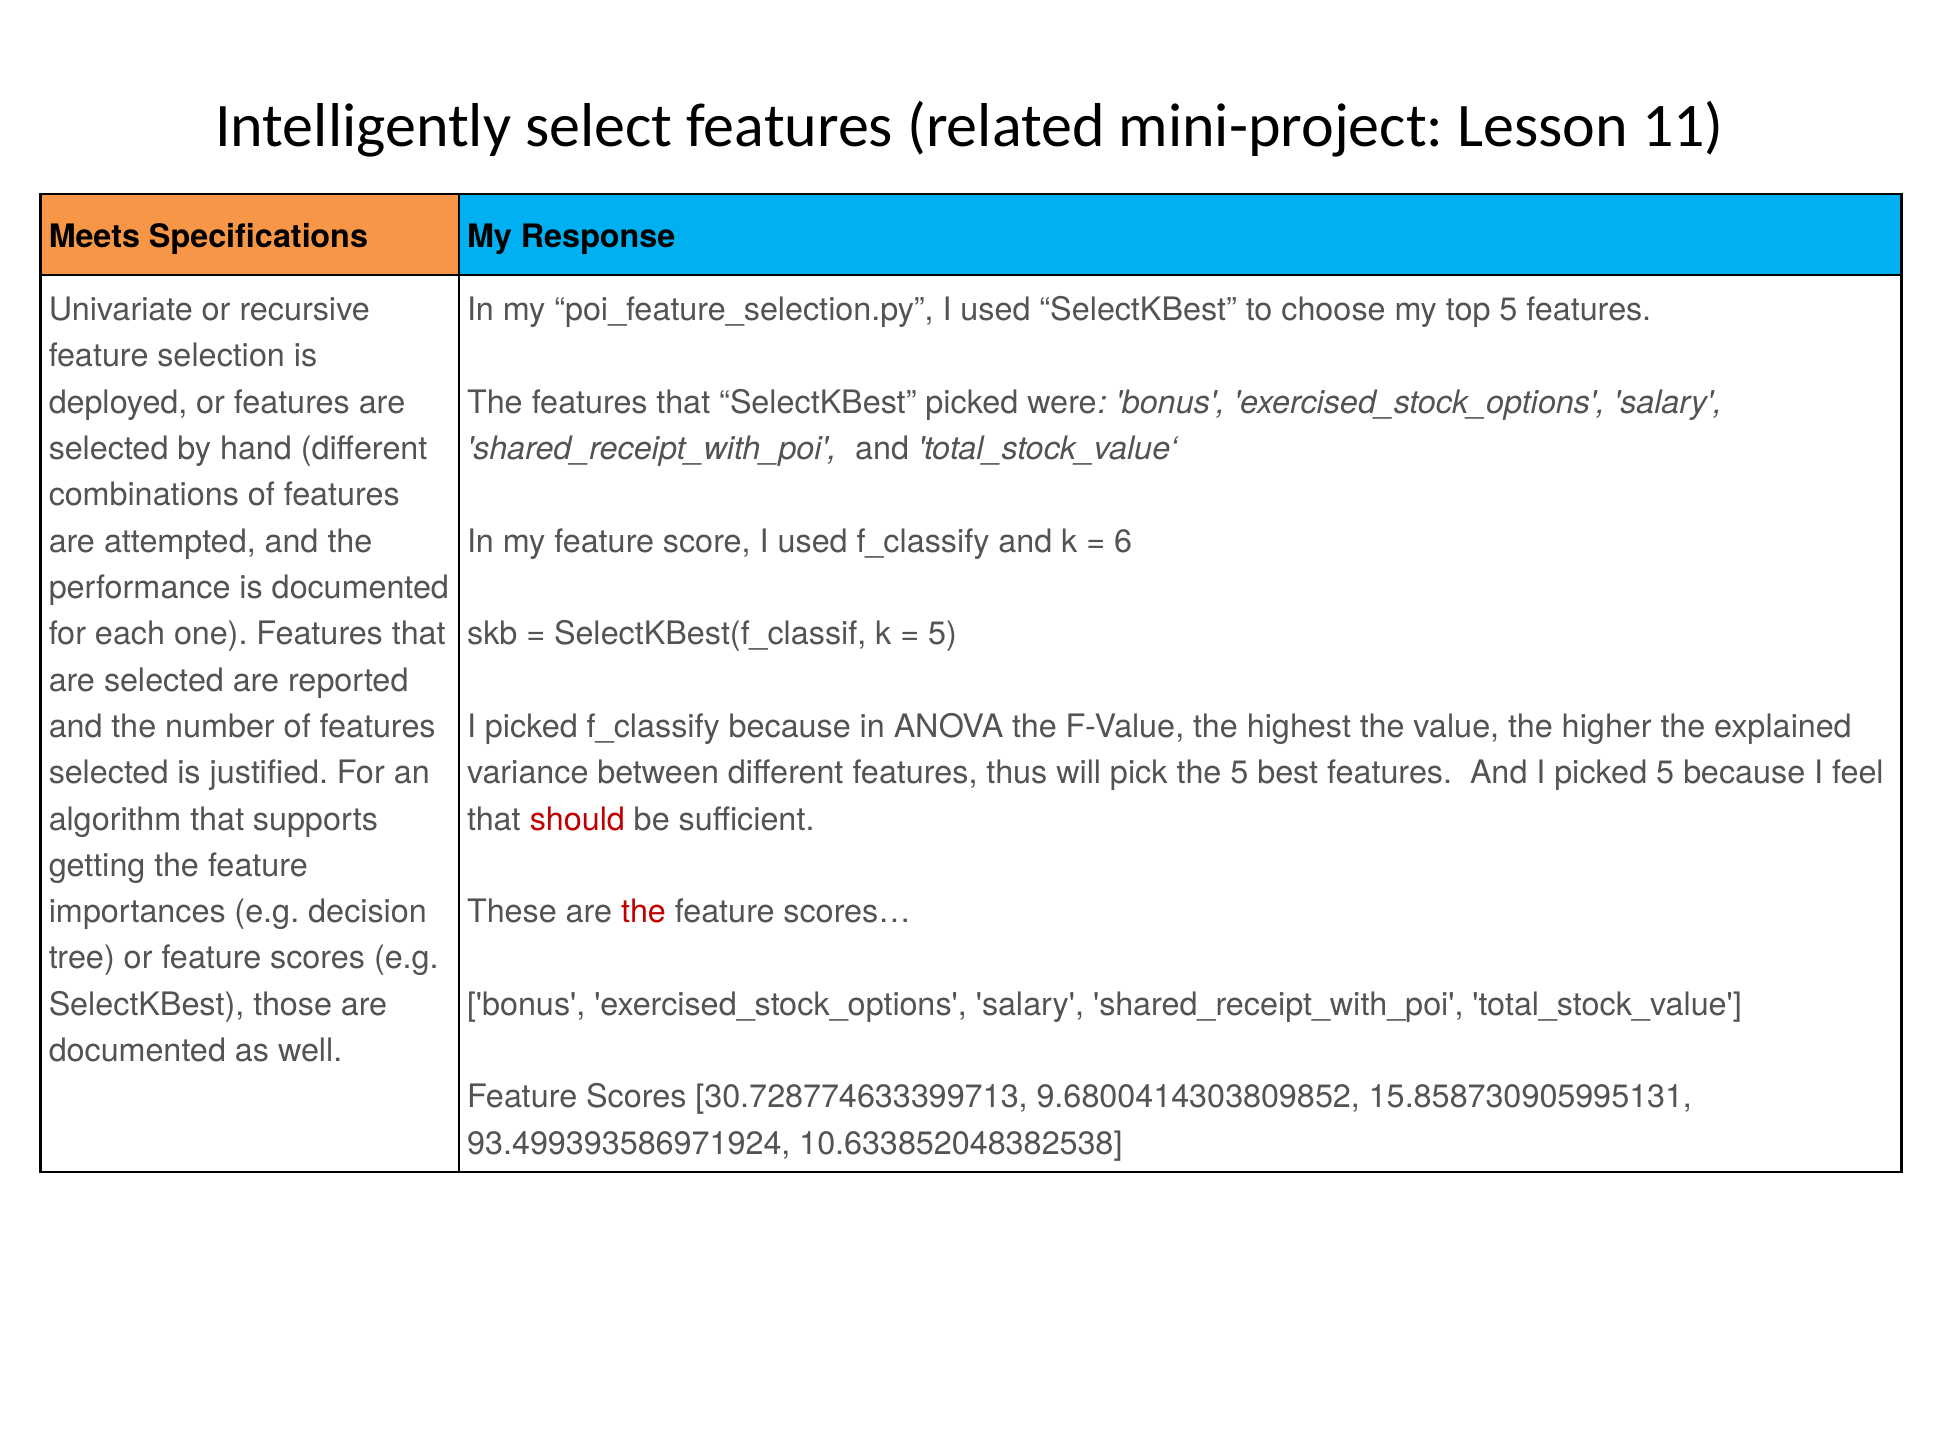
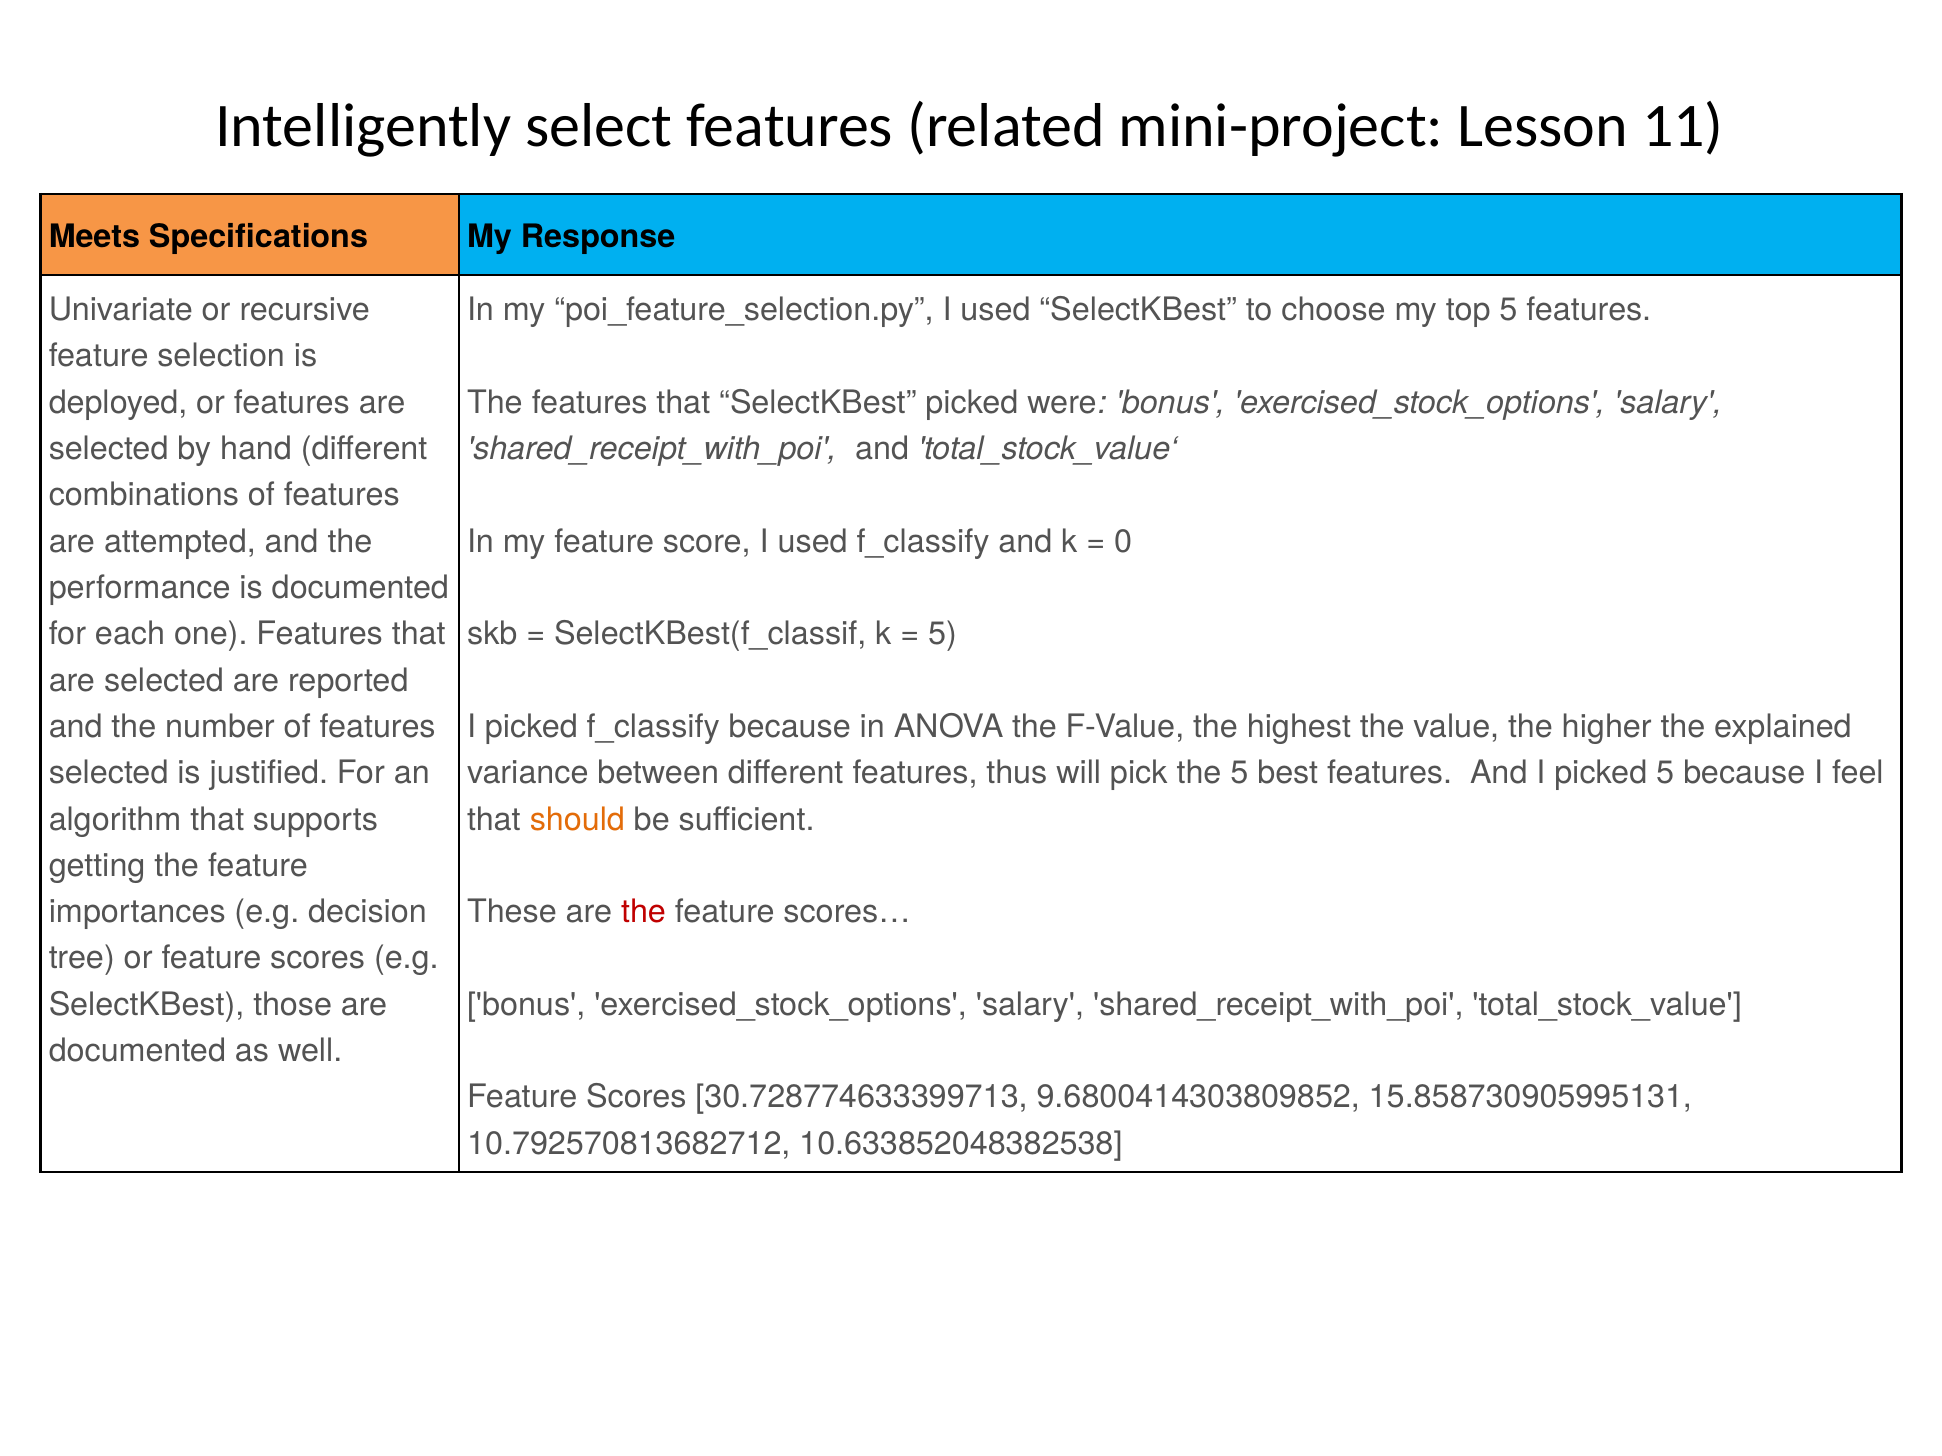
6: 6 -> 0
should colour: red -> orange
93.499393586971924: 93.499393586971924 -> 10.792570813682712
